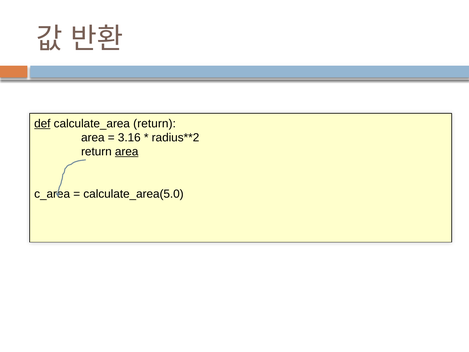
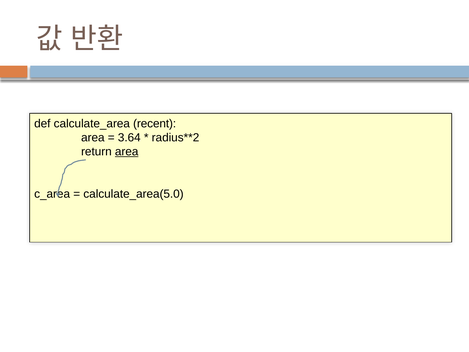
def underline: present -> none
calculate_area return: return -> recent
3.16: 3.16 -> 3.64
